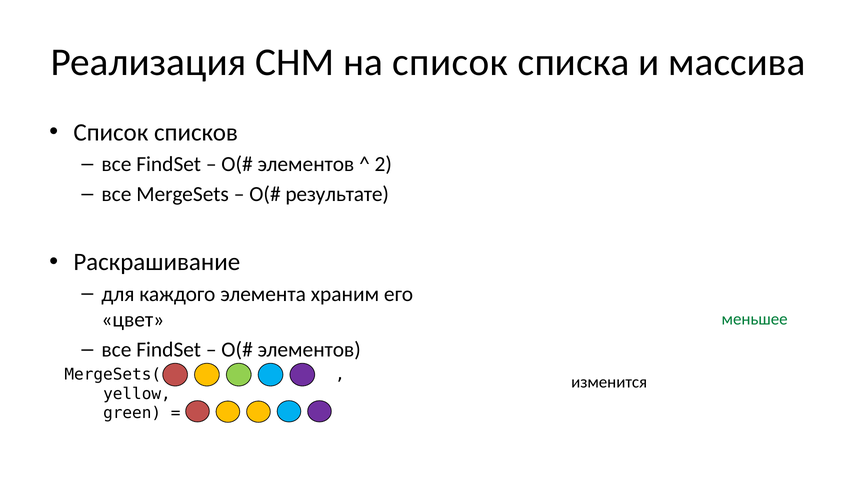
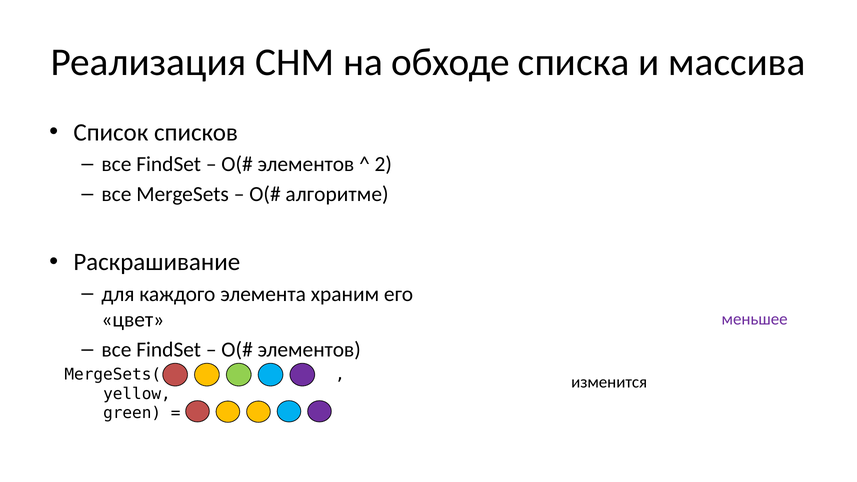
на список: список -> обходе
результате at (337, 194): результате -> алгоритме
меньшее colour: green -> purple
